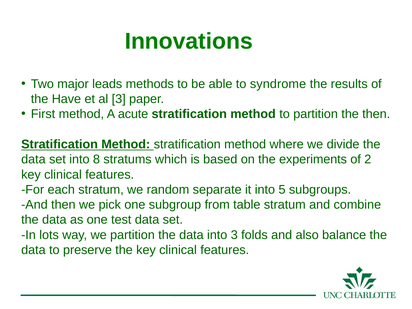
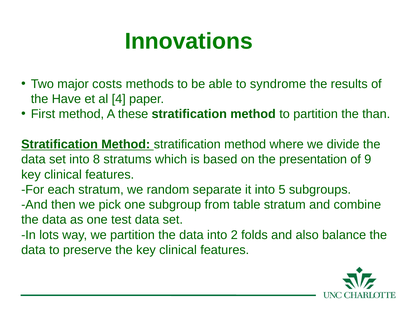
leads: leads -> costs
al 3: 3 -> 4
acute: acute -> these
the then: then -> than
experiments: experiments -> presentation
2: 2 -> 9
into 3: 3 -> 2
